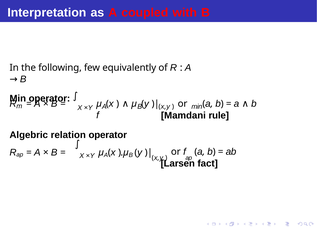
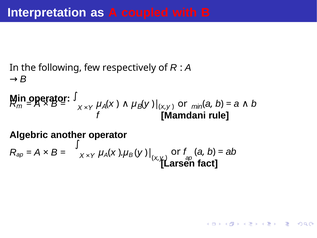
equivalently: equivalently -> respectively
relation: relation -> another
